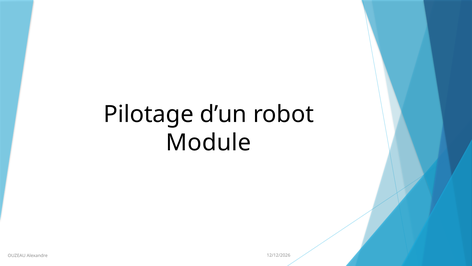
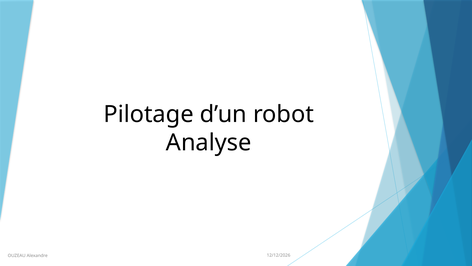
Module: Module -> Analyse
